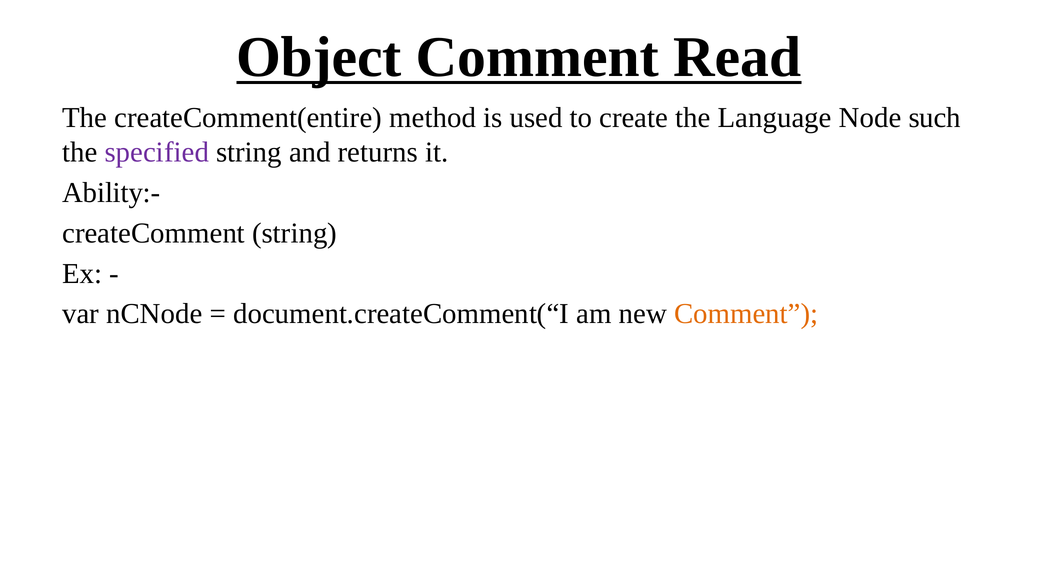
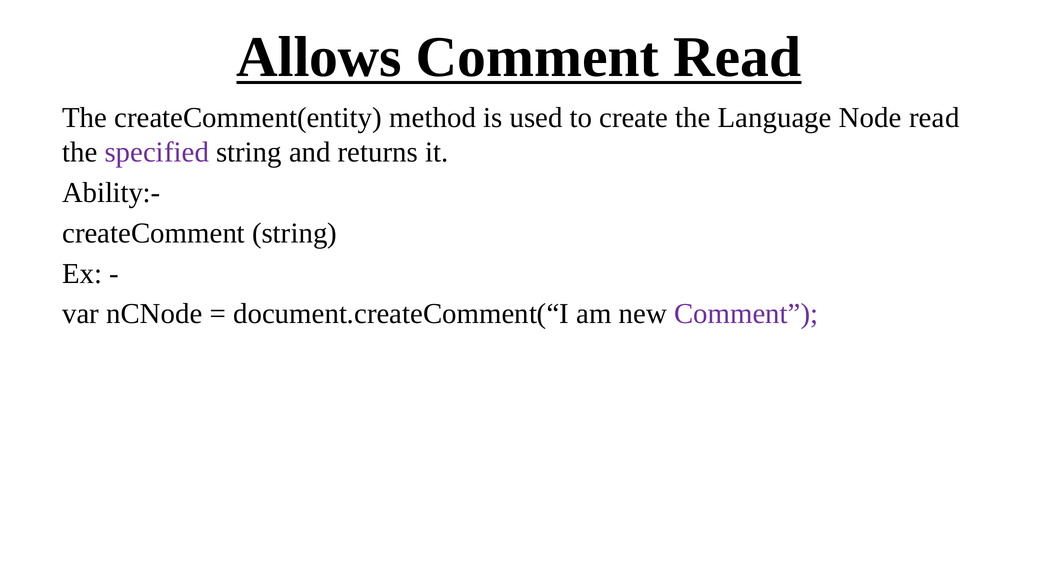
Object: Object -> Allows
createComment(entire: createComment(entire -> createComment(entity
Node such: such -> read
Comment at (746, 314) colour: orange -> purple
